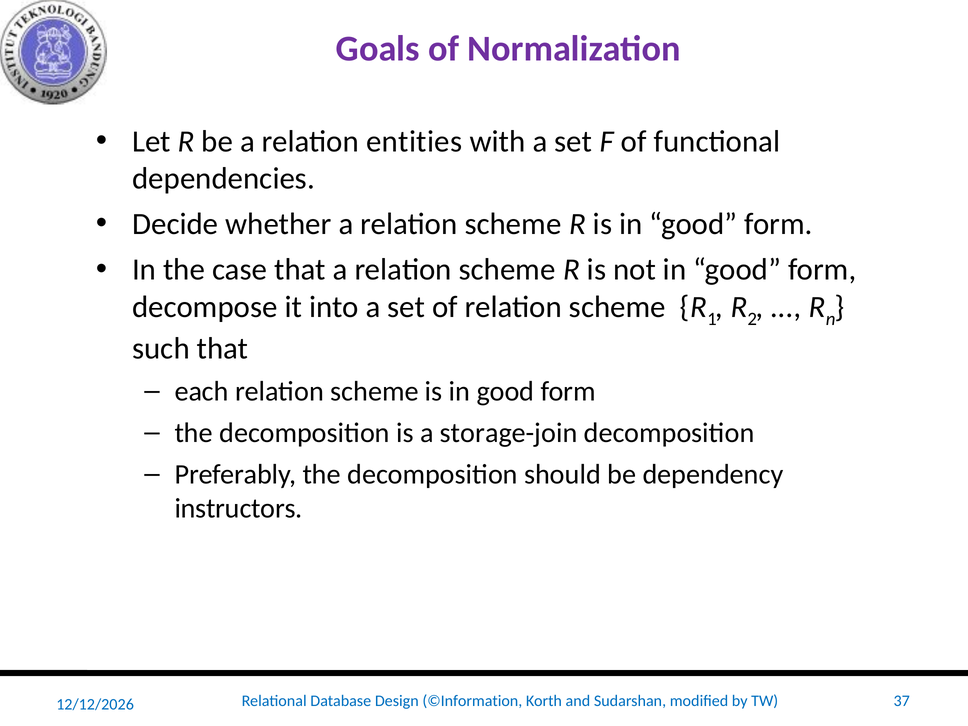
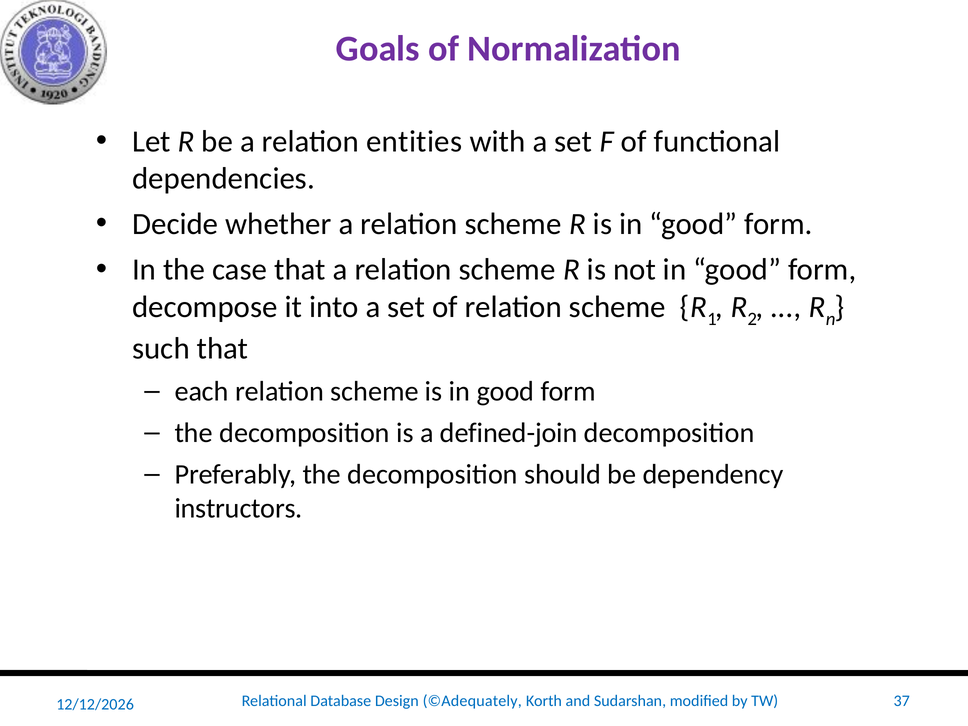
storage-join: storage-join -> defined-join
©Information: ©Information -> ©Adequately
